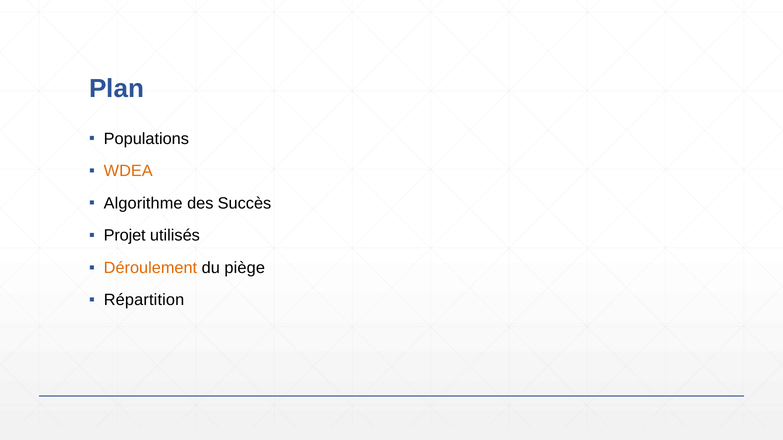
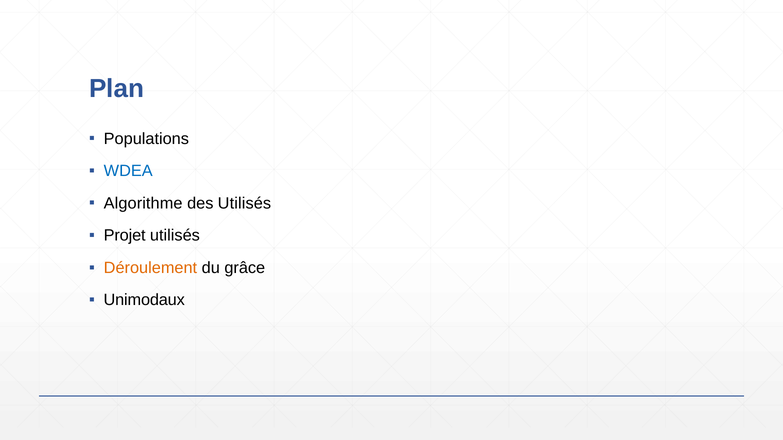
WDEA colour: orange -> blue
des Succès: Succès -> Utilisés
piège: piège -> grâce
Répartition: Répartition -> Unimodaux
